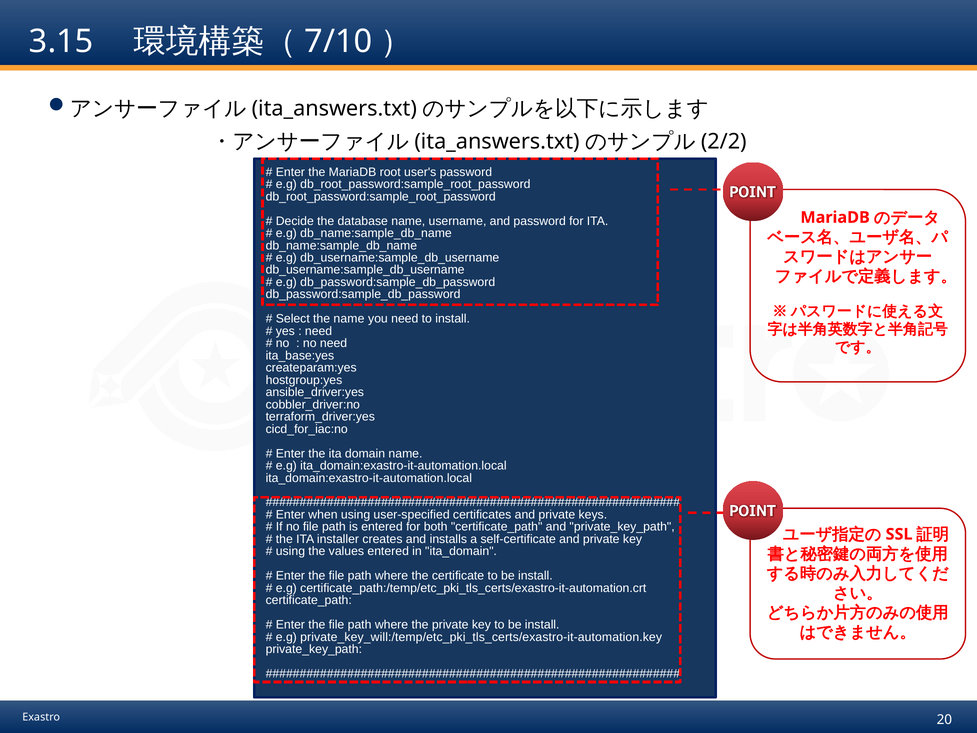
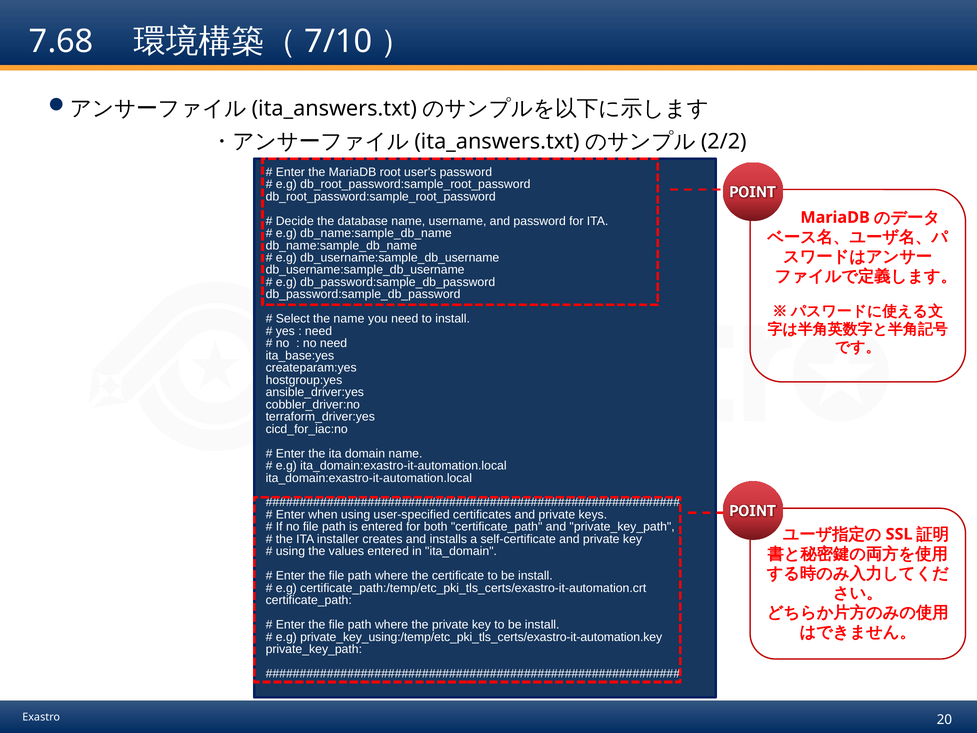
3.15: 3.15 -> 7.68
private_key_will:/temp/etc_pki_tls_certs/exastro-it-automation.key: private_key_will:/temp/etc_pki_tls_certs/exastro-it-automation.key -> private_key_using:/temp/etc_pki_tls_certs/exastro-it-automation.key
